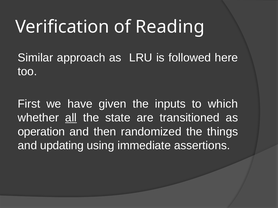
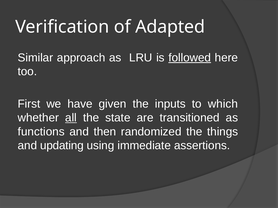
Reading: Reading -> Adapted
followed underline: none -> present
operation: operation -> functions
